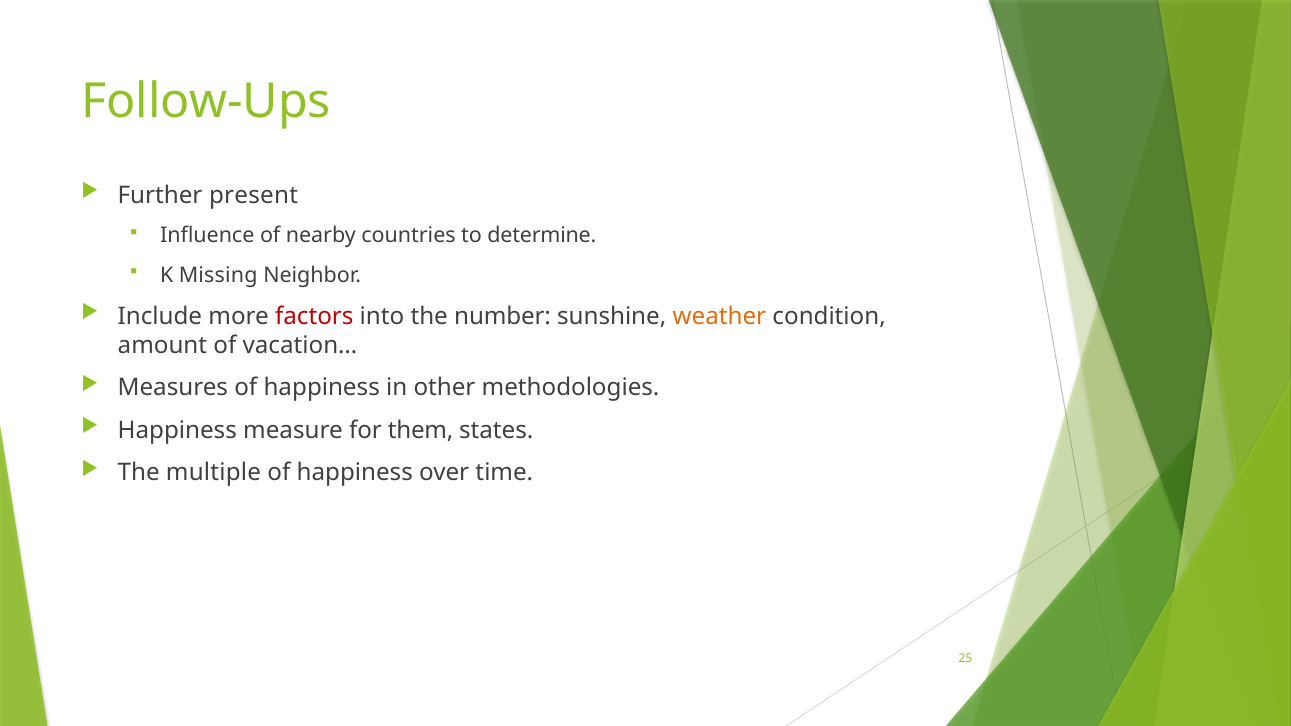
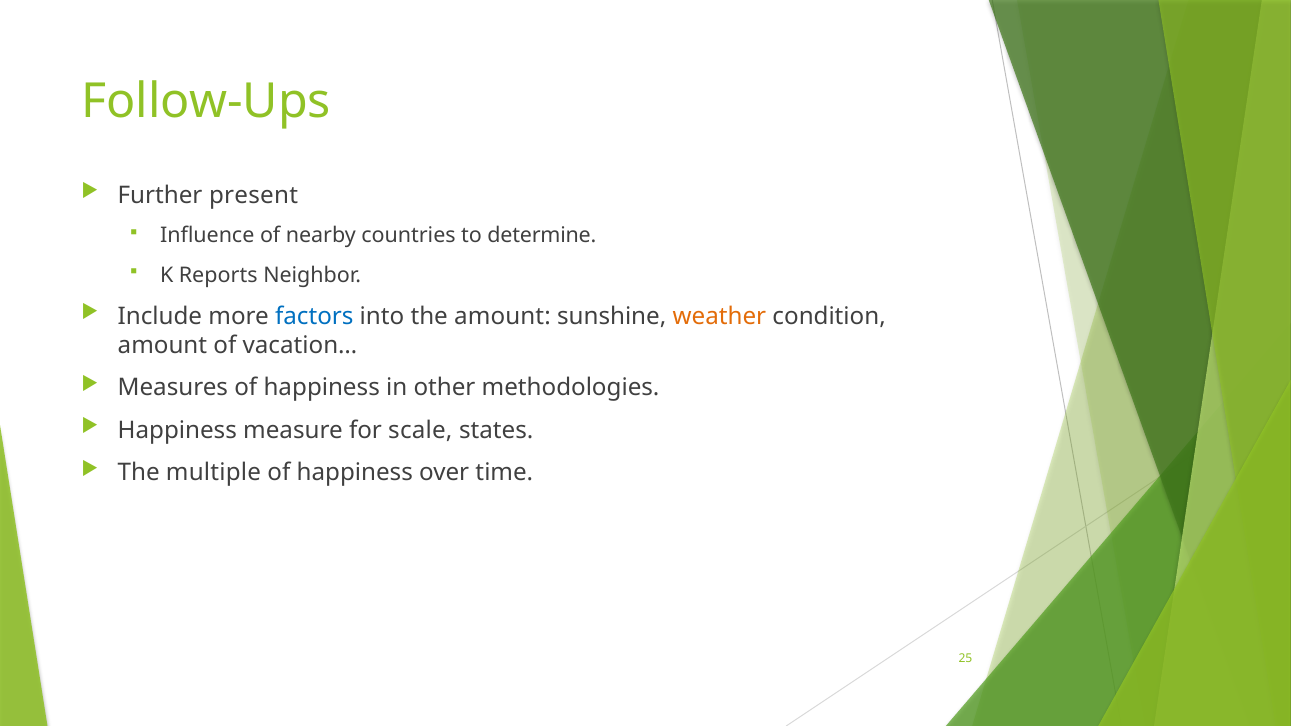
Missing: Missing -> Reports
factors colour: red -> blue
the number: number -> amount
them: them -> scale
